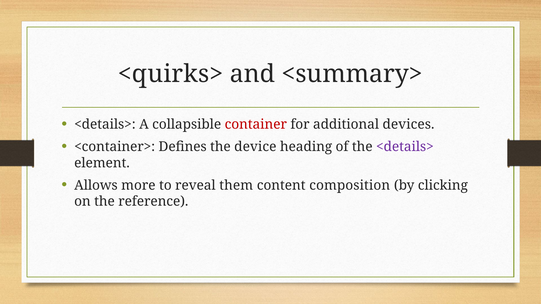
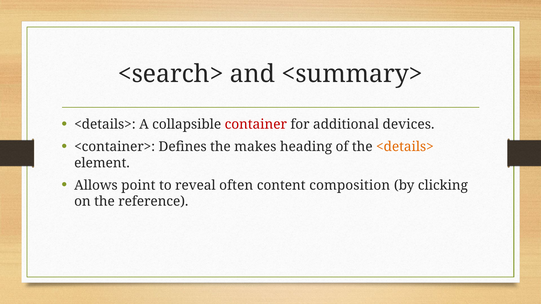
<quirks>: <quirks> -> <search>
device: device -> makes
<details> at (405, 147) colour: purple -> orange
more: more -> point
them: them -> often
